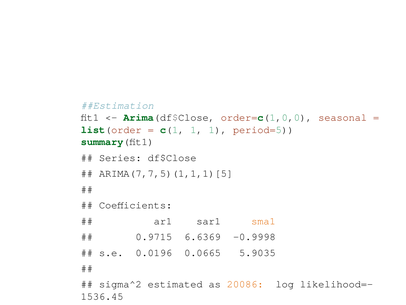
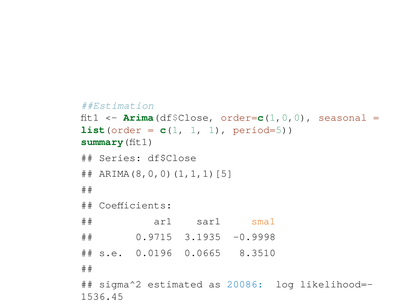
ARIMA(7,7,5)(1,1,1)[5: ARIMA(7,7,5)(1,1,1)[5 -> ARIMA(8,0,0)(1,1,1)[5
6.6369: 6.6369 -> 3.1935
5.9035: 5.9035 -> 8.3510
20086 colour: orange -> blue
